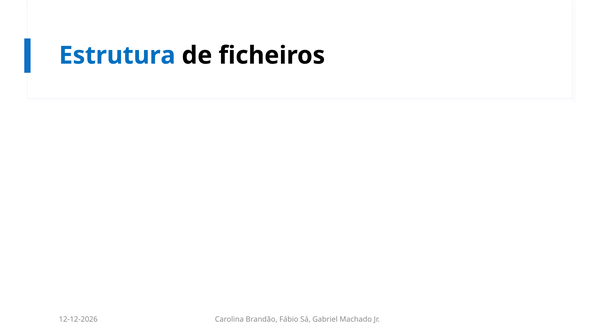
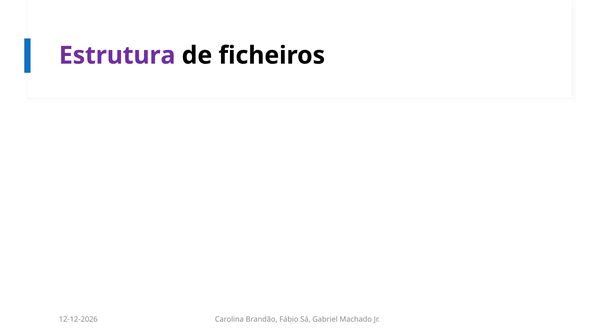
Estrutura colour: blue -> purple
